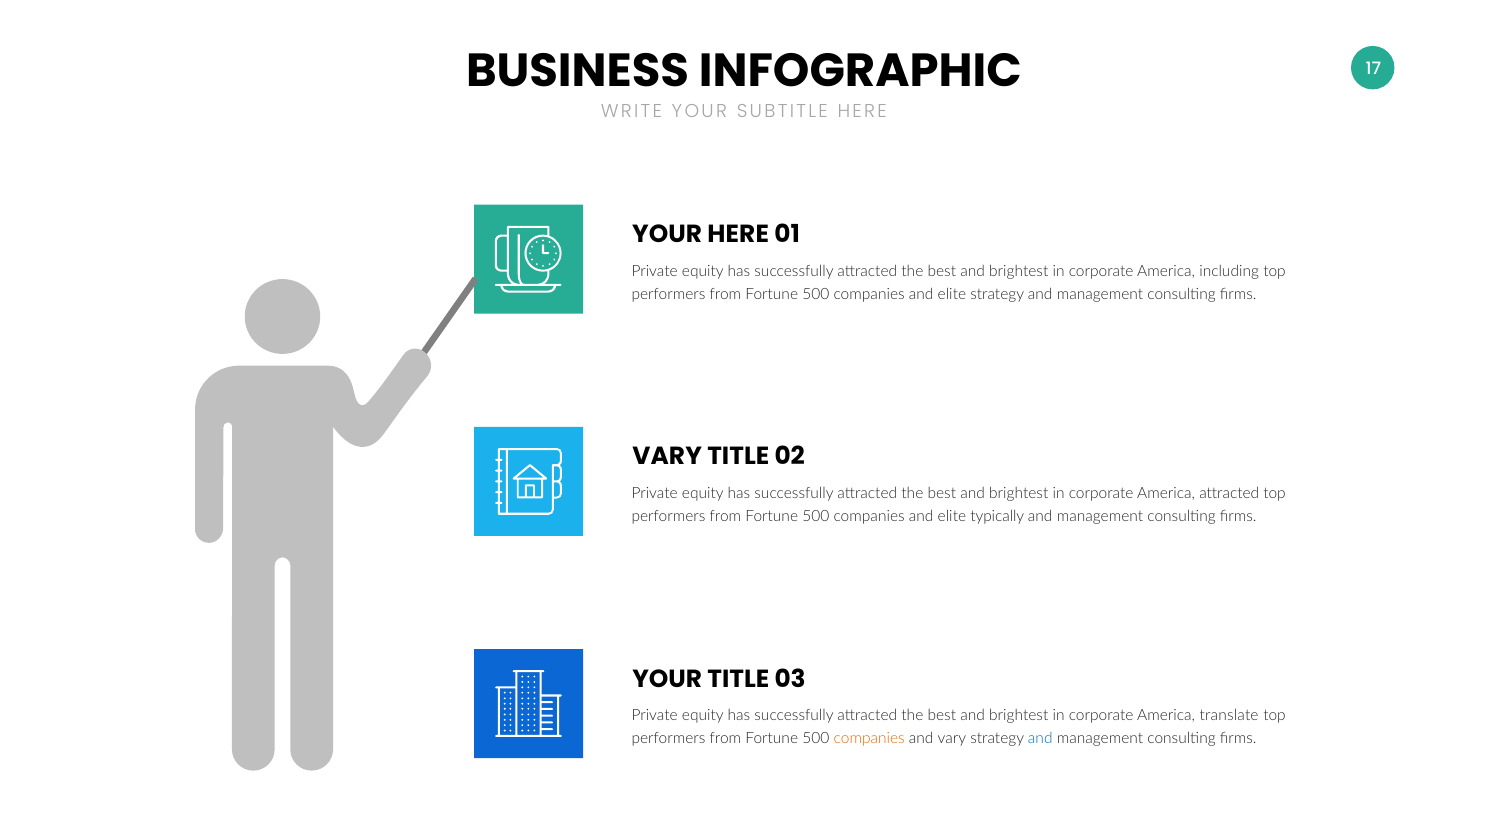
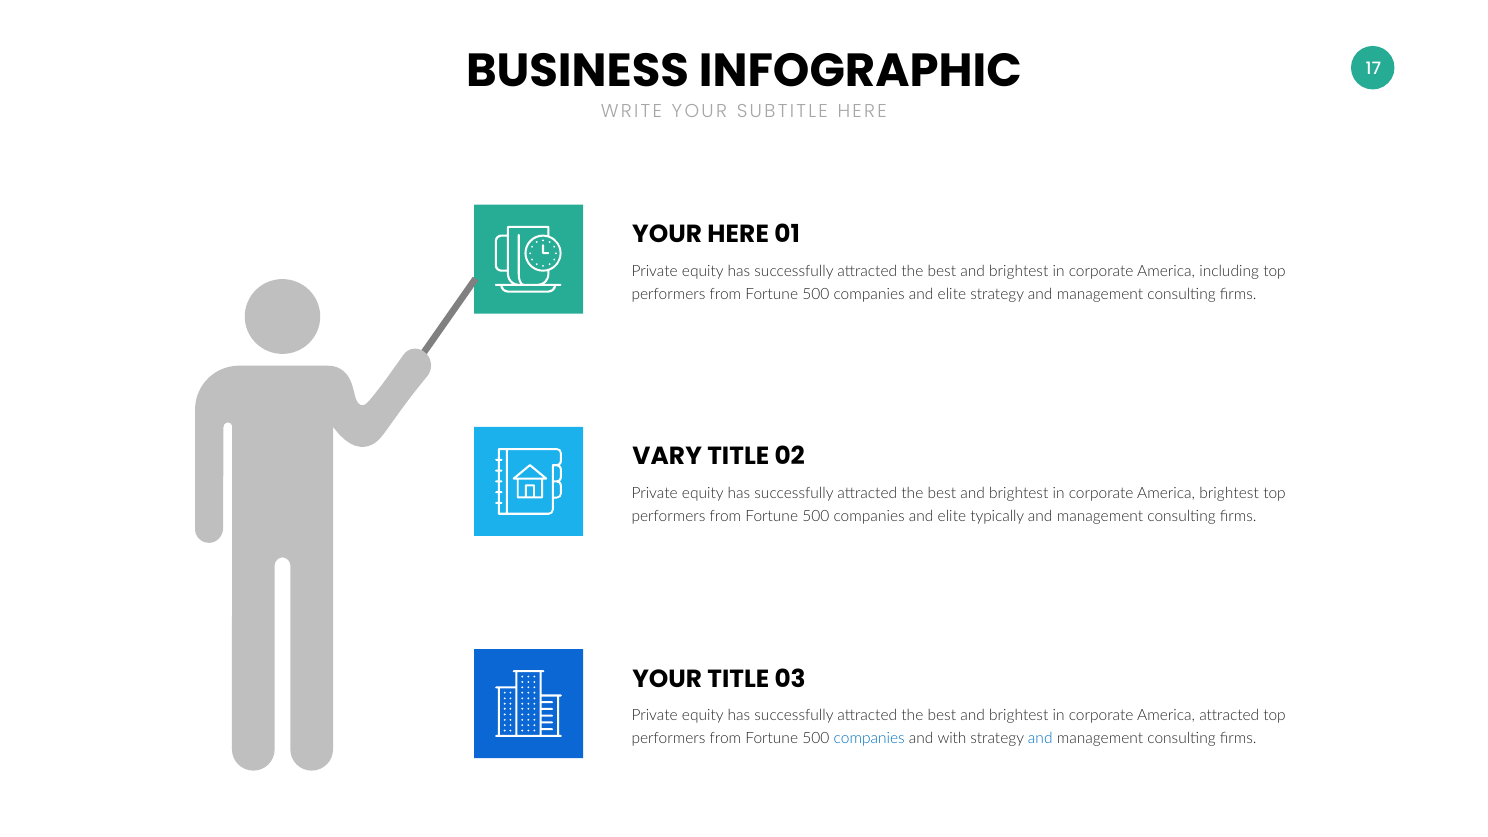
America attracted: attracted -> brightest
America translate: translate -> attracted
companies at (869, 739) colour: orange -> blue
and vary: vary -> with
